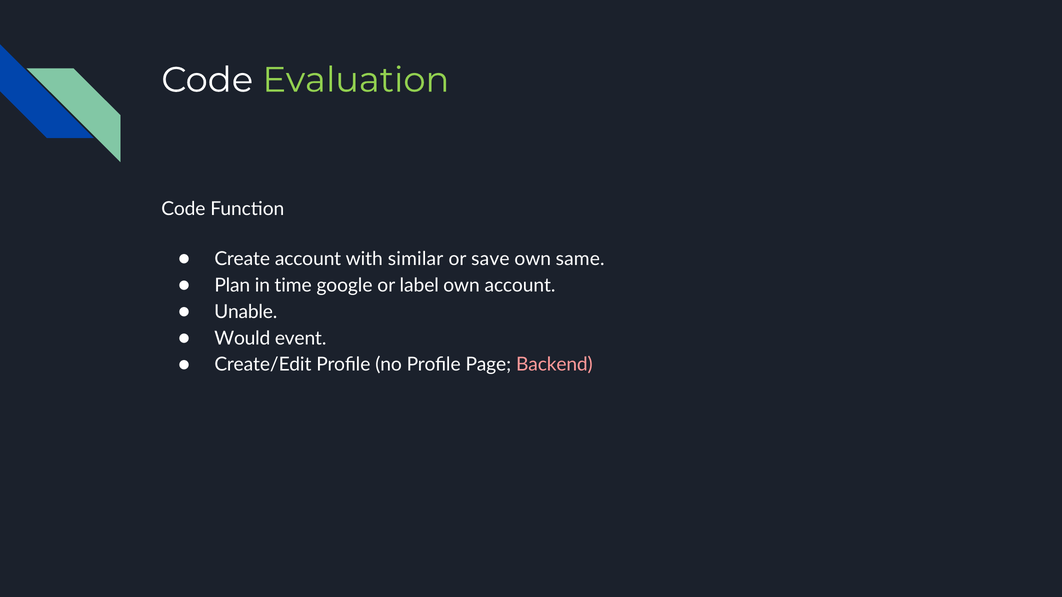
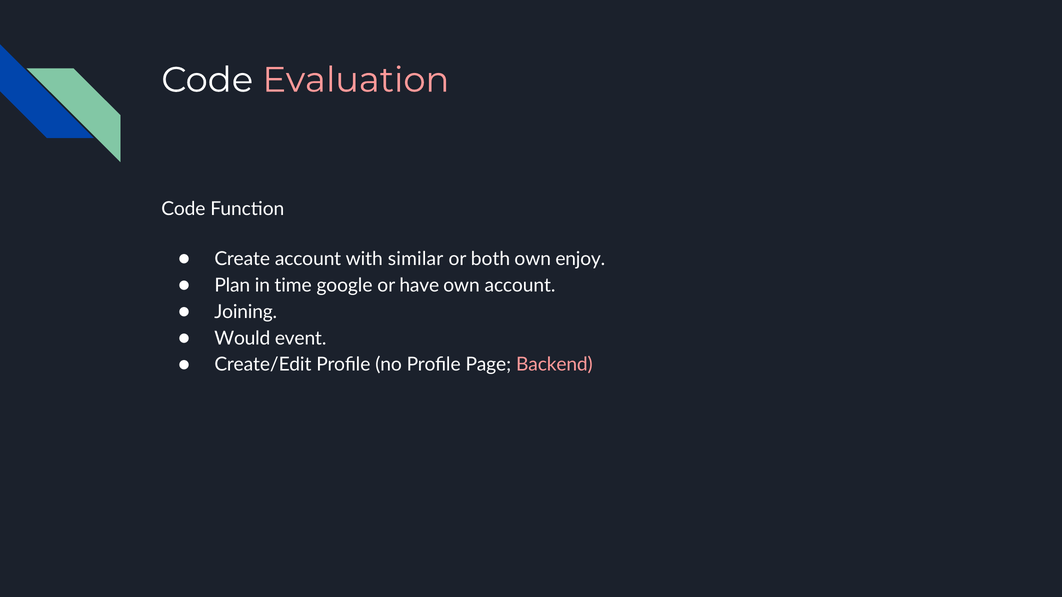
Evaluation colour: light green -> pink
save: save -> both
same: same -> enjoy
label: label -> have
Unable: Unable -> Joining
